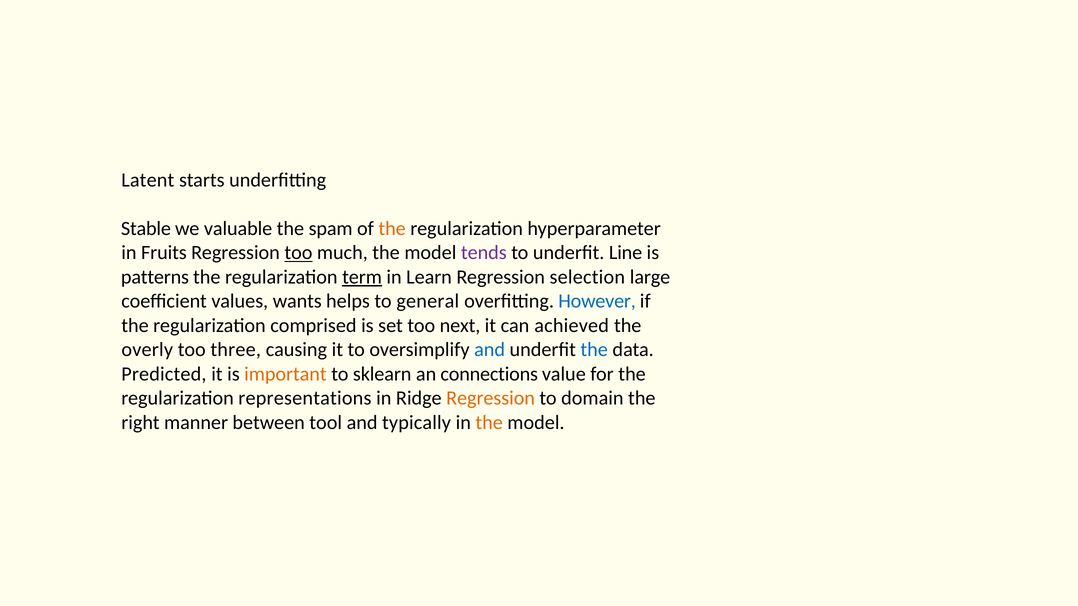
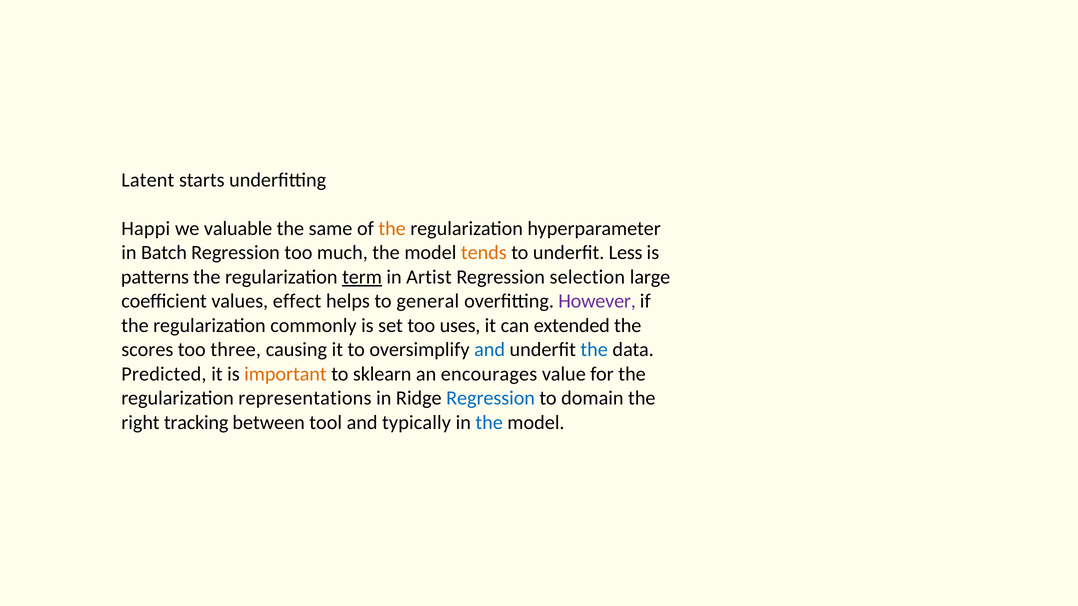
Stable: Stable -> Happi
spam: spam -> same
Fruits: Fruits -> Batch
too at (298, 253) underline: present -> none
tends colour: purple -> orange
Line: Line -> Less
Learn: Learn -> Artist
wants: wants -> effect
However colour: blue -> purple
comprised: comprised -> commonly
next: next -> uses
achieved: achieved -> extended
overly: overly -> scores
connections: connections -> encourages
Regression at (491, 398) colour: orange -> blue
manner: manner -> tracking
the at (489, 423) colour: orange -> blue
